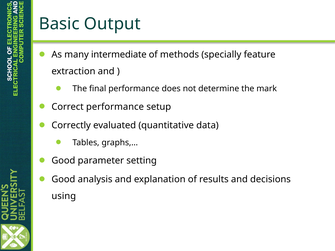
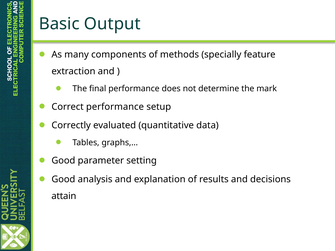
intermediate: intermediate -> components
using: using -> attain
